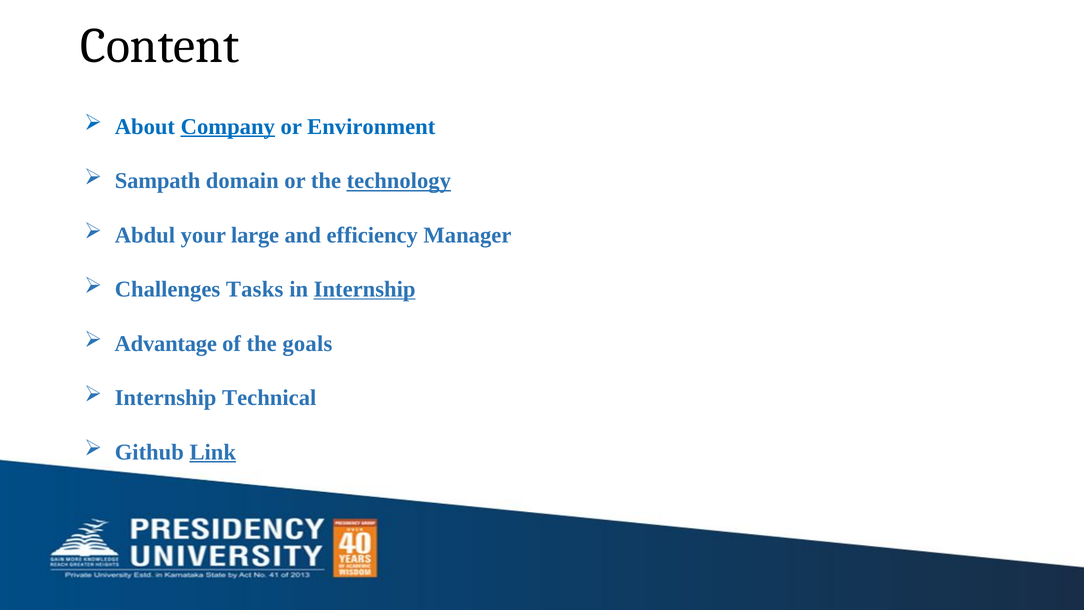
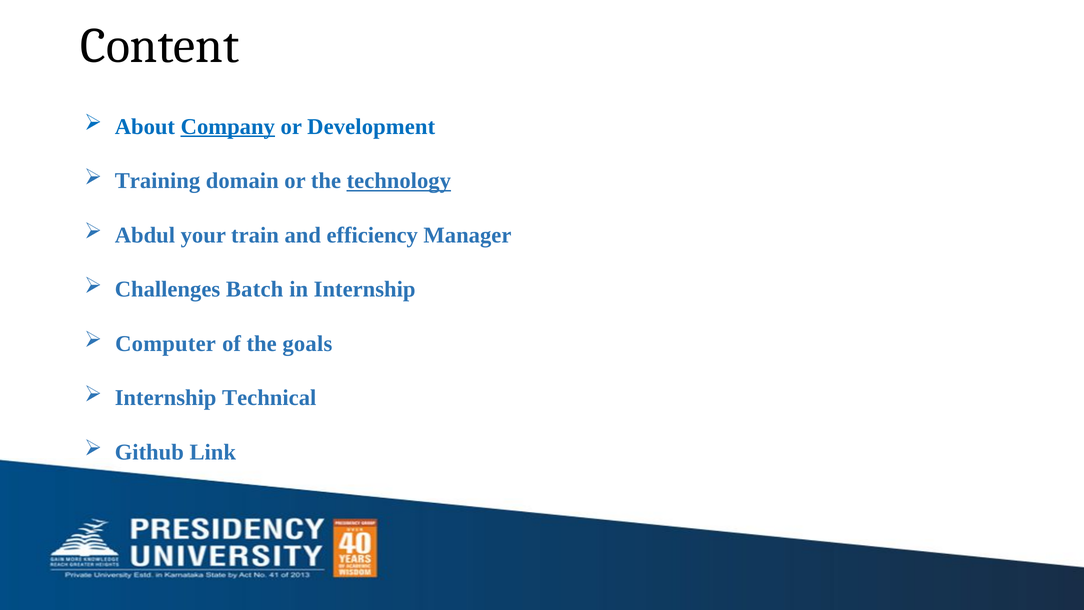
Environment: Environment -> Development
Sampath: Sampath -> Training
large: large -> train
Tasks: Tasks -> Batch
Internship at (365, 289) underline: present -> none
Advantage: Advantage -> Computer
Link underline: present -> none
